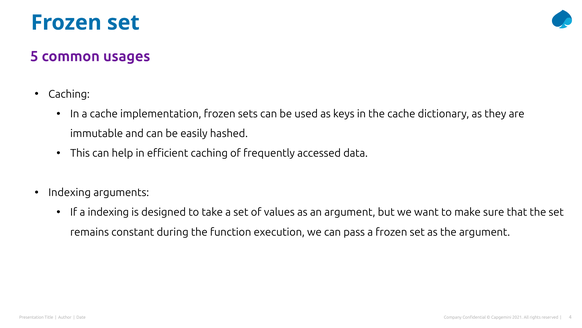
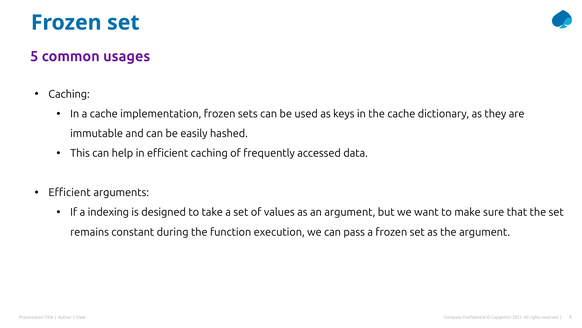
Indexing at (70, 192): Indexing -> Efficient
